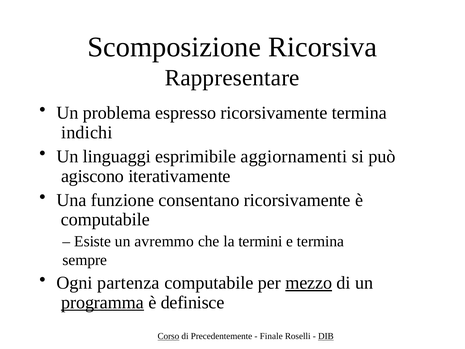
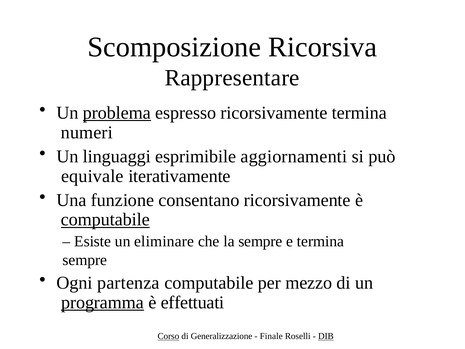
problema underline: none -> present
indichi: indichi -> numeri
agiscono: agiscono -> equivale
computabile at (105, 219) underline: none -> present
avremmo: avremmo -> eliminare
la termini: termini -> sempre
mezzo underline: present -> none
definisce: definisce -> effettuati
Precedentemente: Precedentemente -> Generalizzazione
